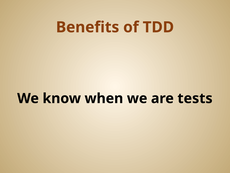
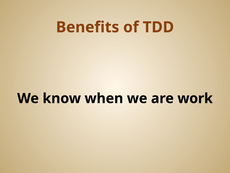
tests: tests -> work
